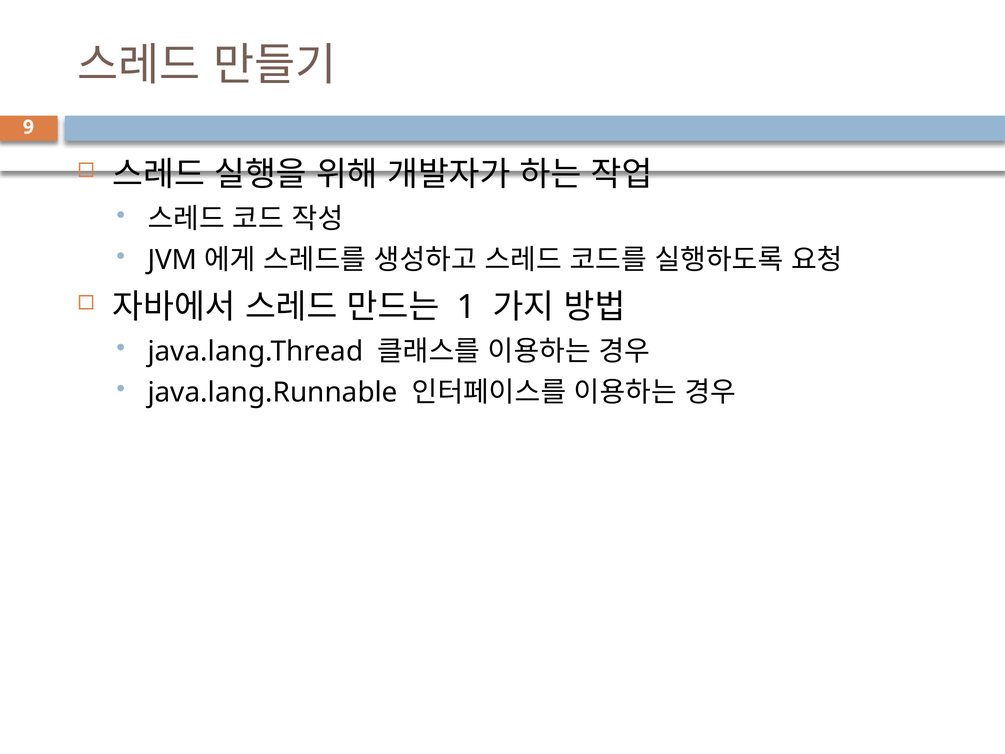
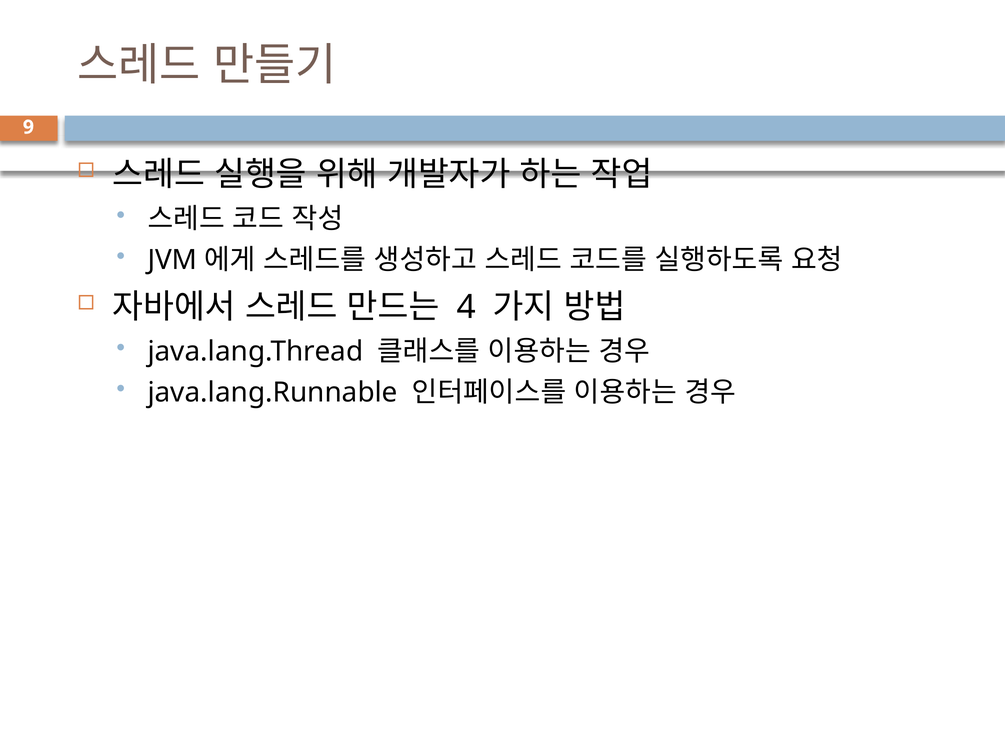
1: 1 -> 4
